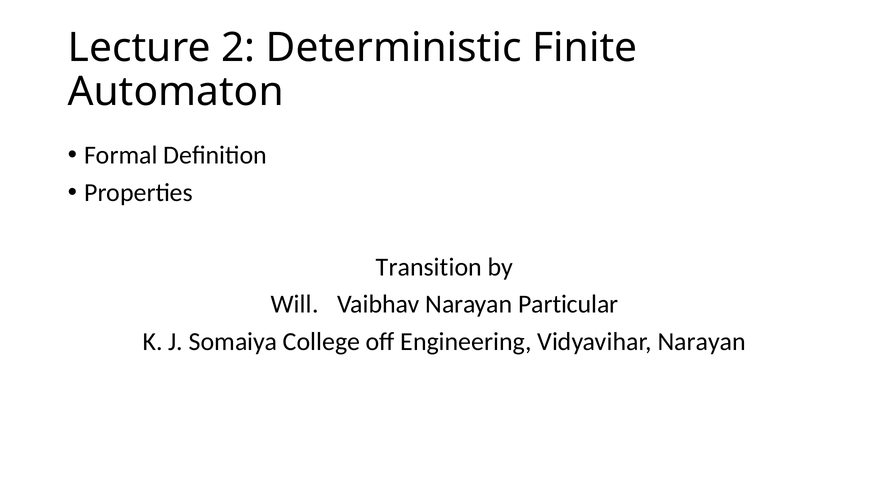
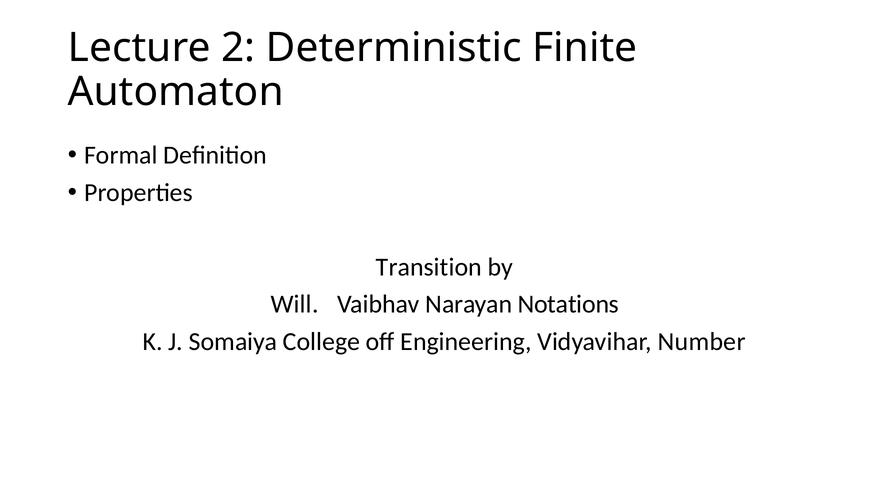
Particular: Particular -> Notations
Vidyavihar Narayan: Narayan -> Number
